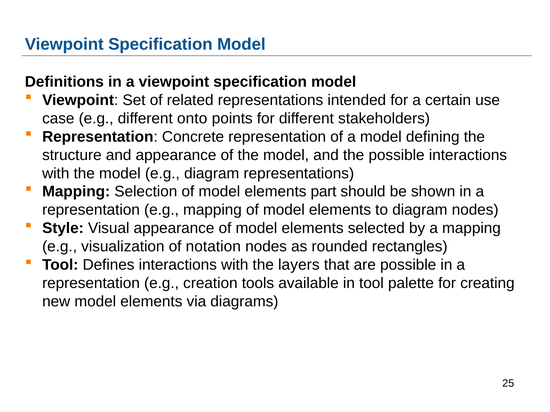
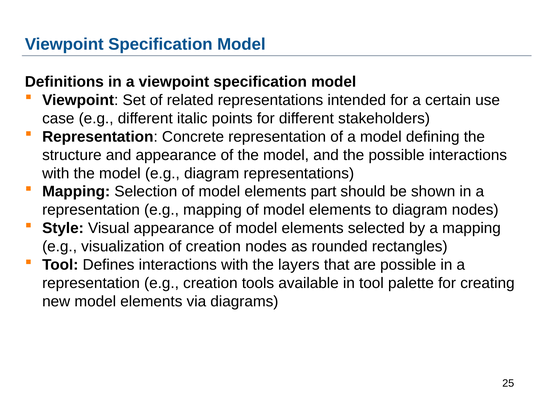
onto: onto -> italic
of notation: notation -> creation
